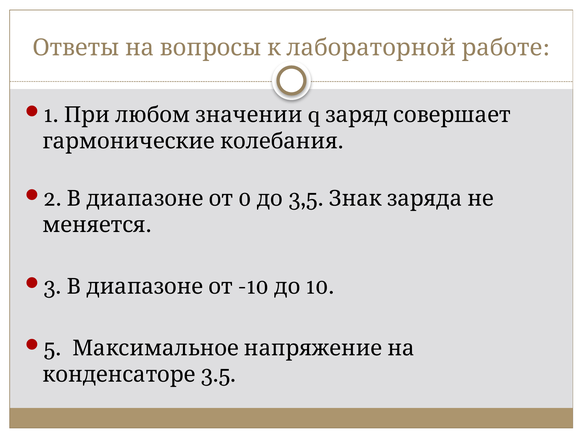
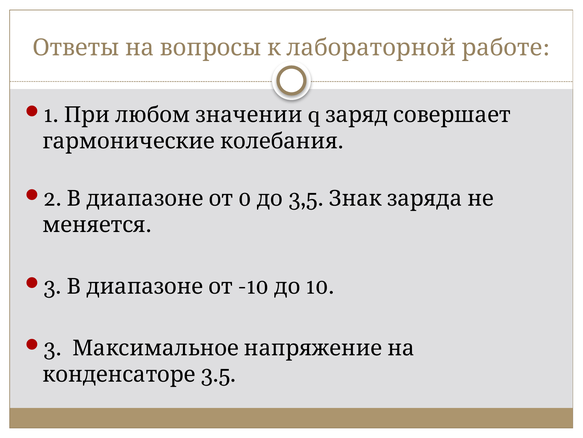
5 at (53, 348): 5 -> 3
